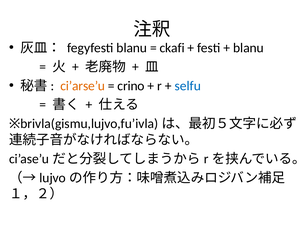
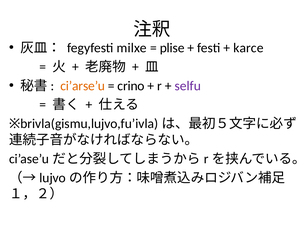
fegyfesti blanu: blanu -> milxe
ckafi: ckafi -> plise
blanu at (249, 48): blanu -> karce
selfu colour: blue -> purple
